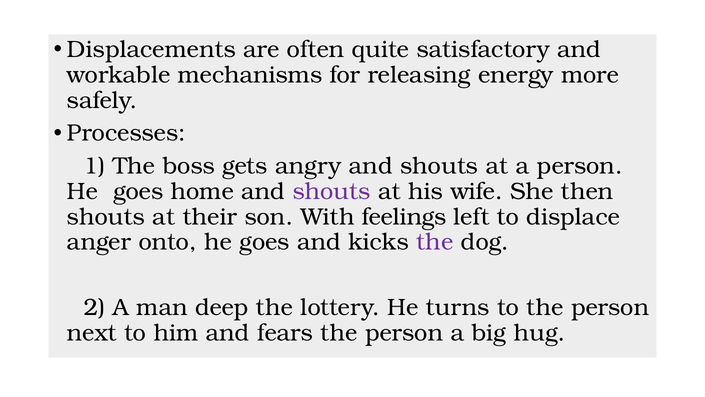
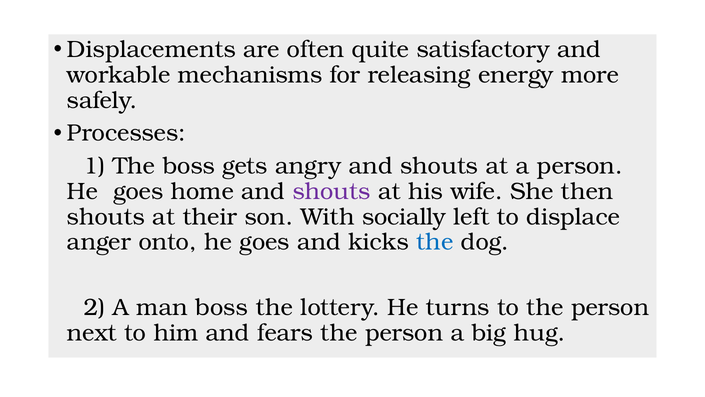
feelings: feelings -> socially
the at (435, 242) colour: purple -> blue
man deep: deep -> boss
